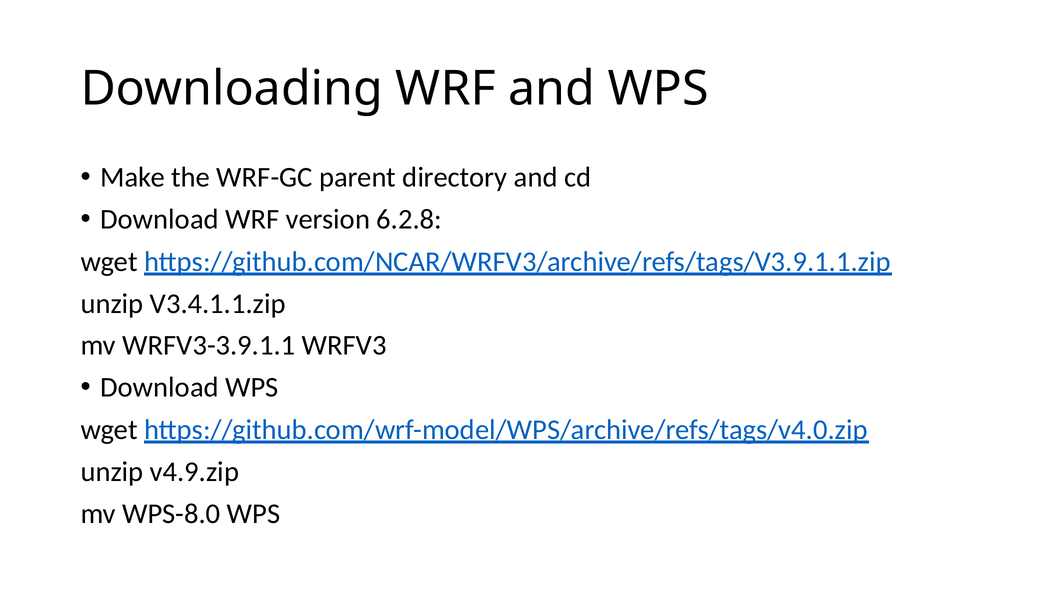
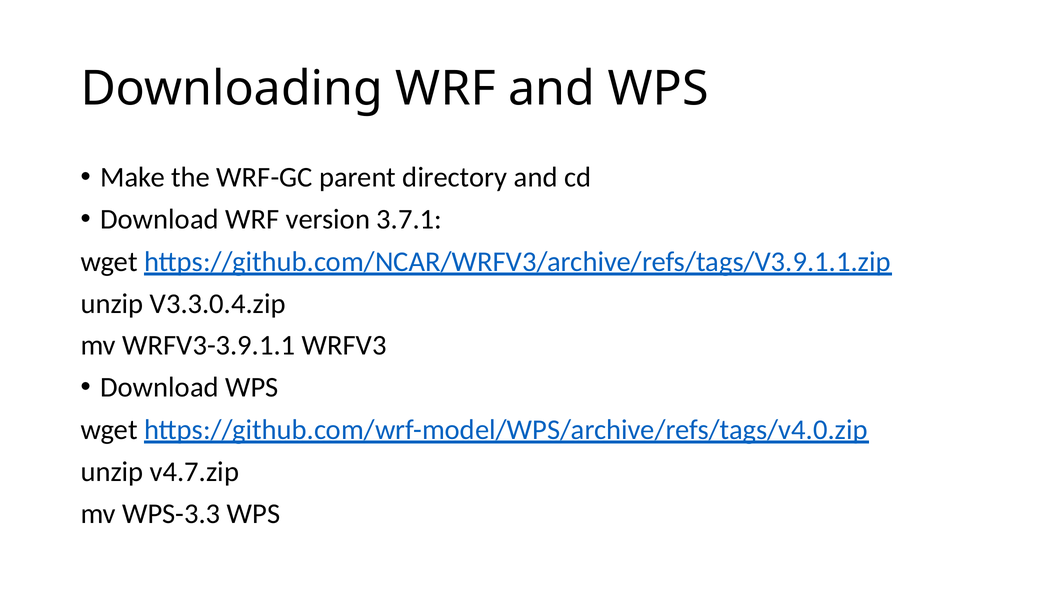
6.2.8: 6.2.8 -> 3.7.1
V3.4.1.1.zip: V3.4.1.1.zip -> V3.3.0.4.zip
v4.9.zip: v4.9.zip -> v4.7.zip
WPS-8.0: WPS-8.0 -> WPS-3.3
